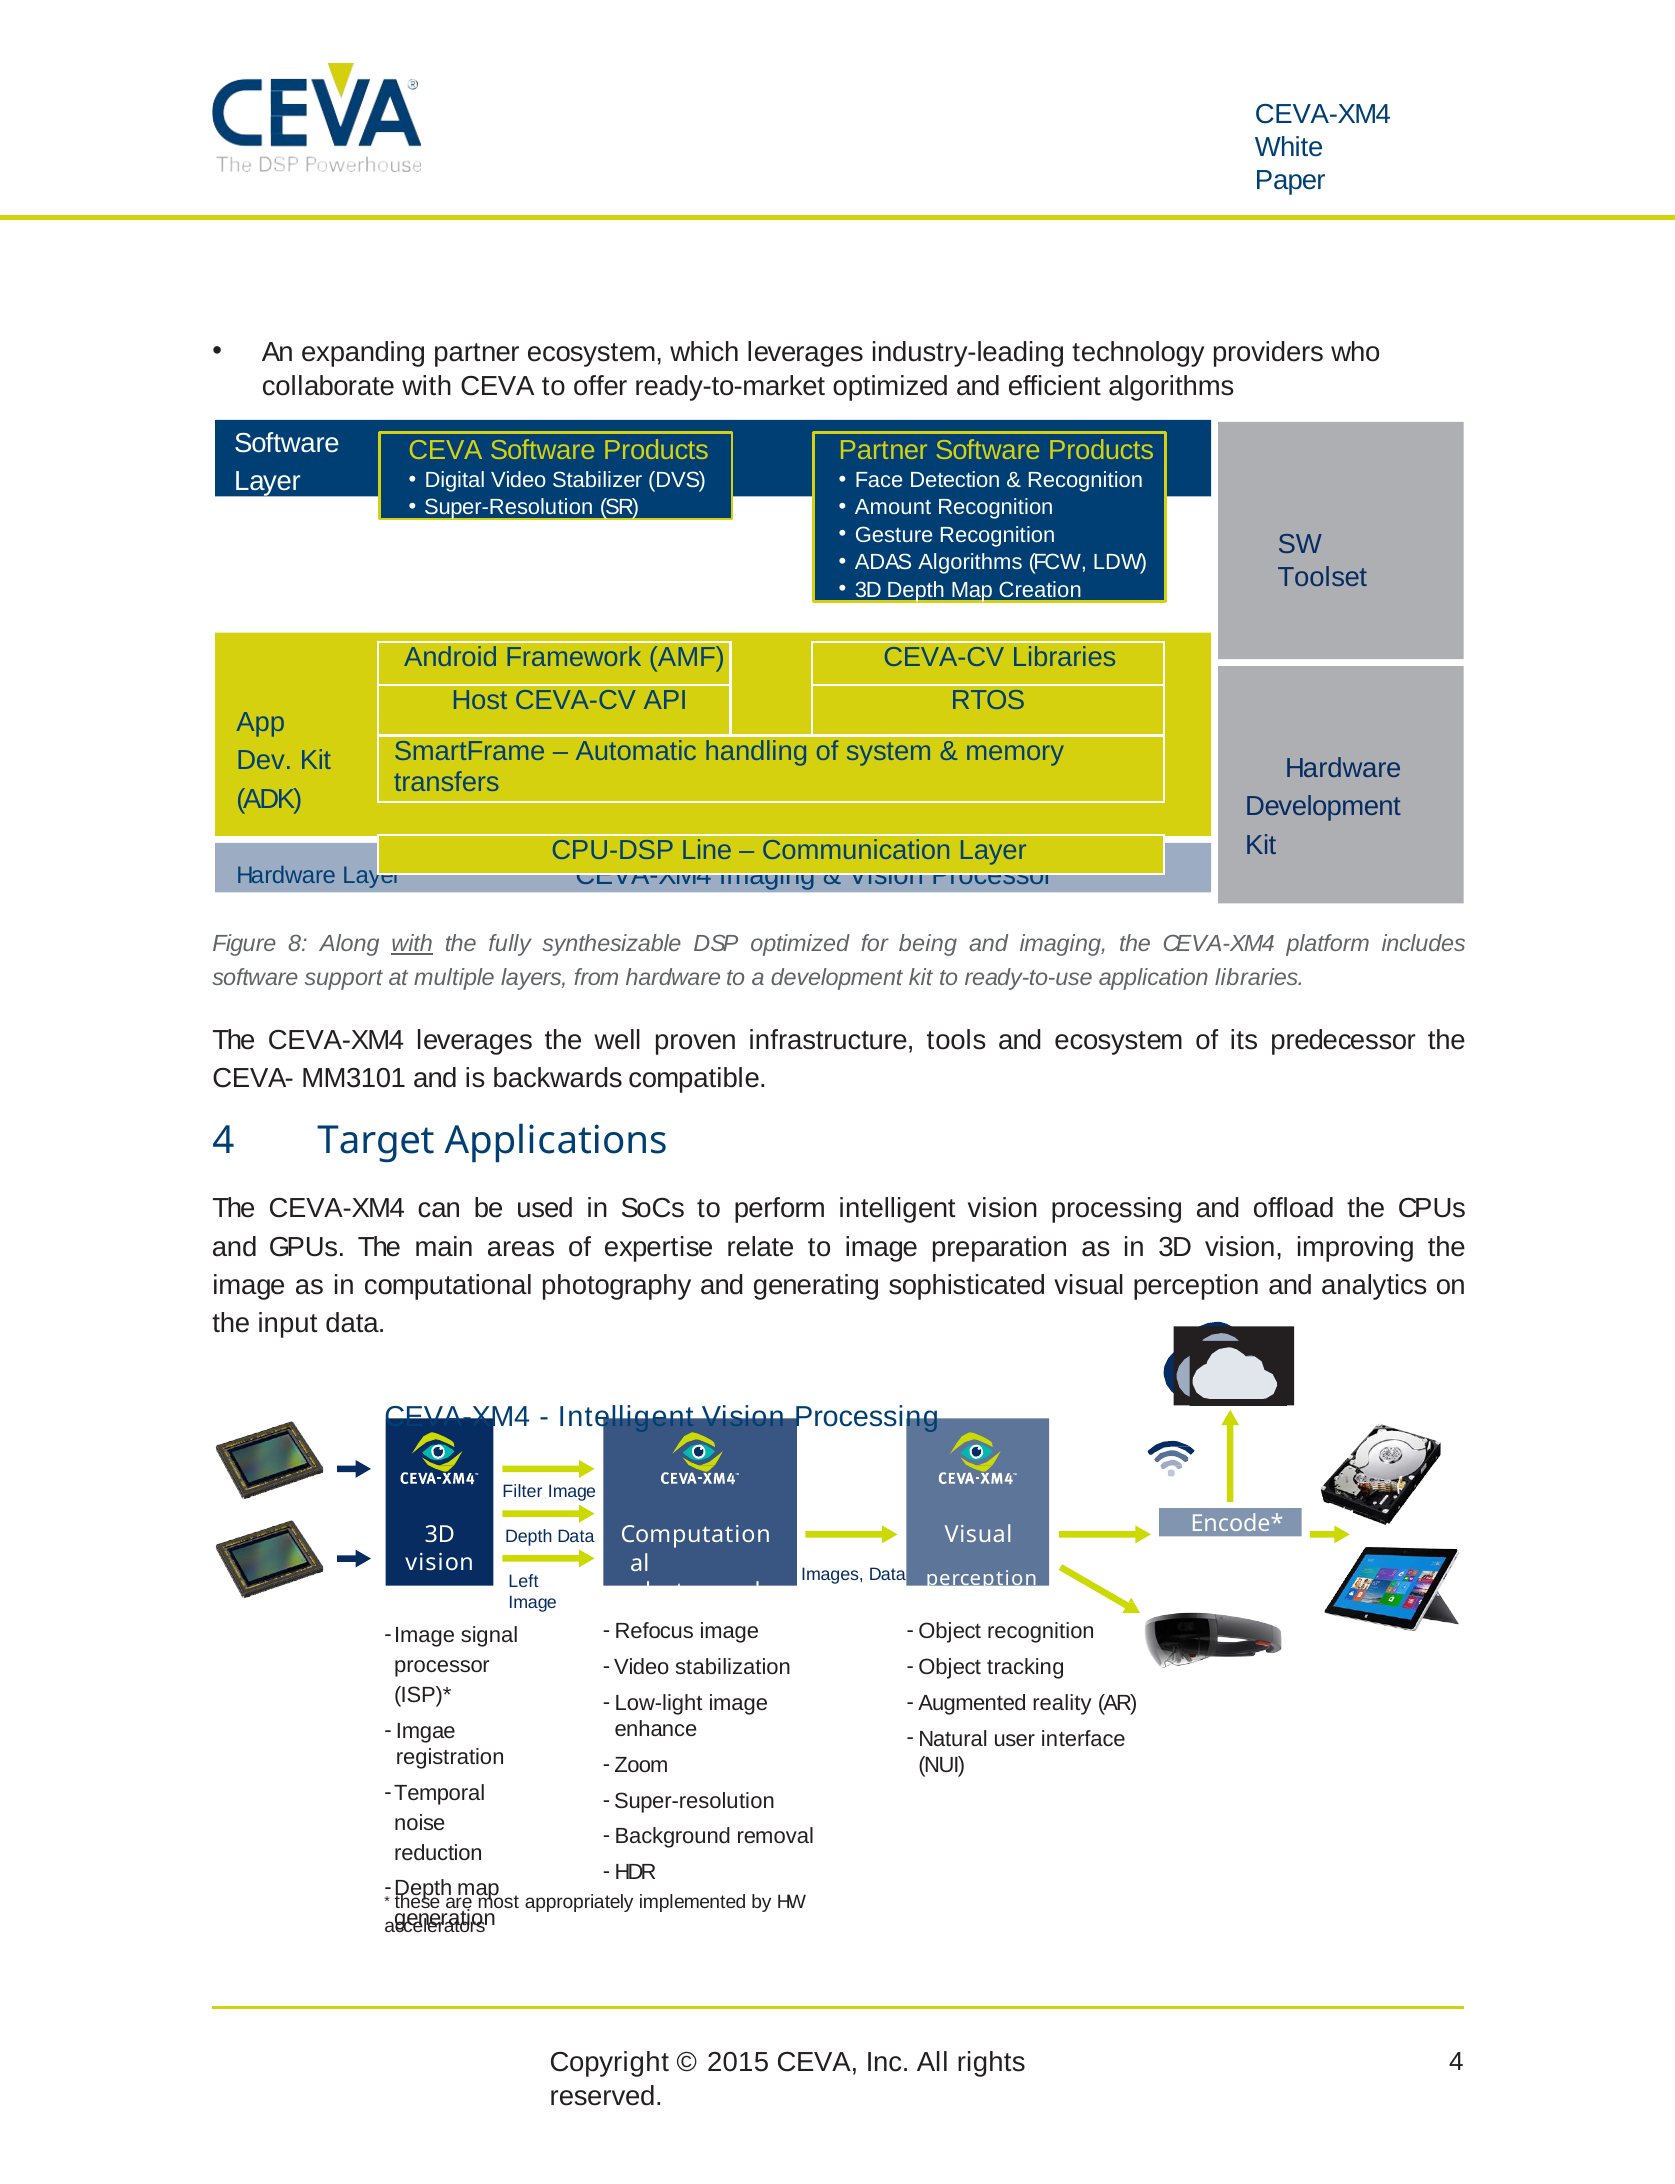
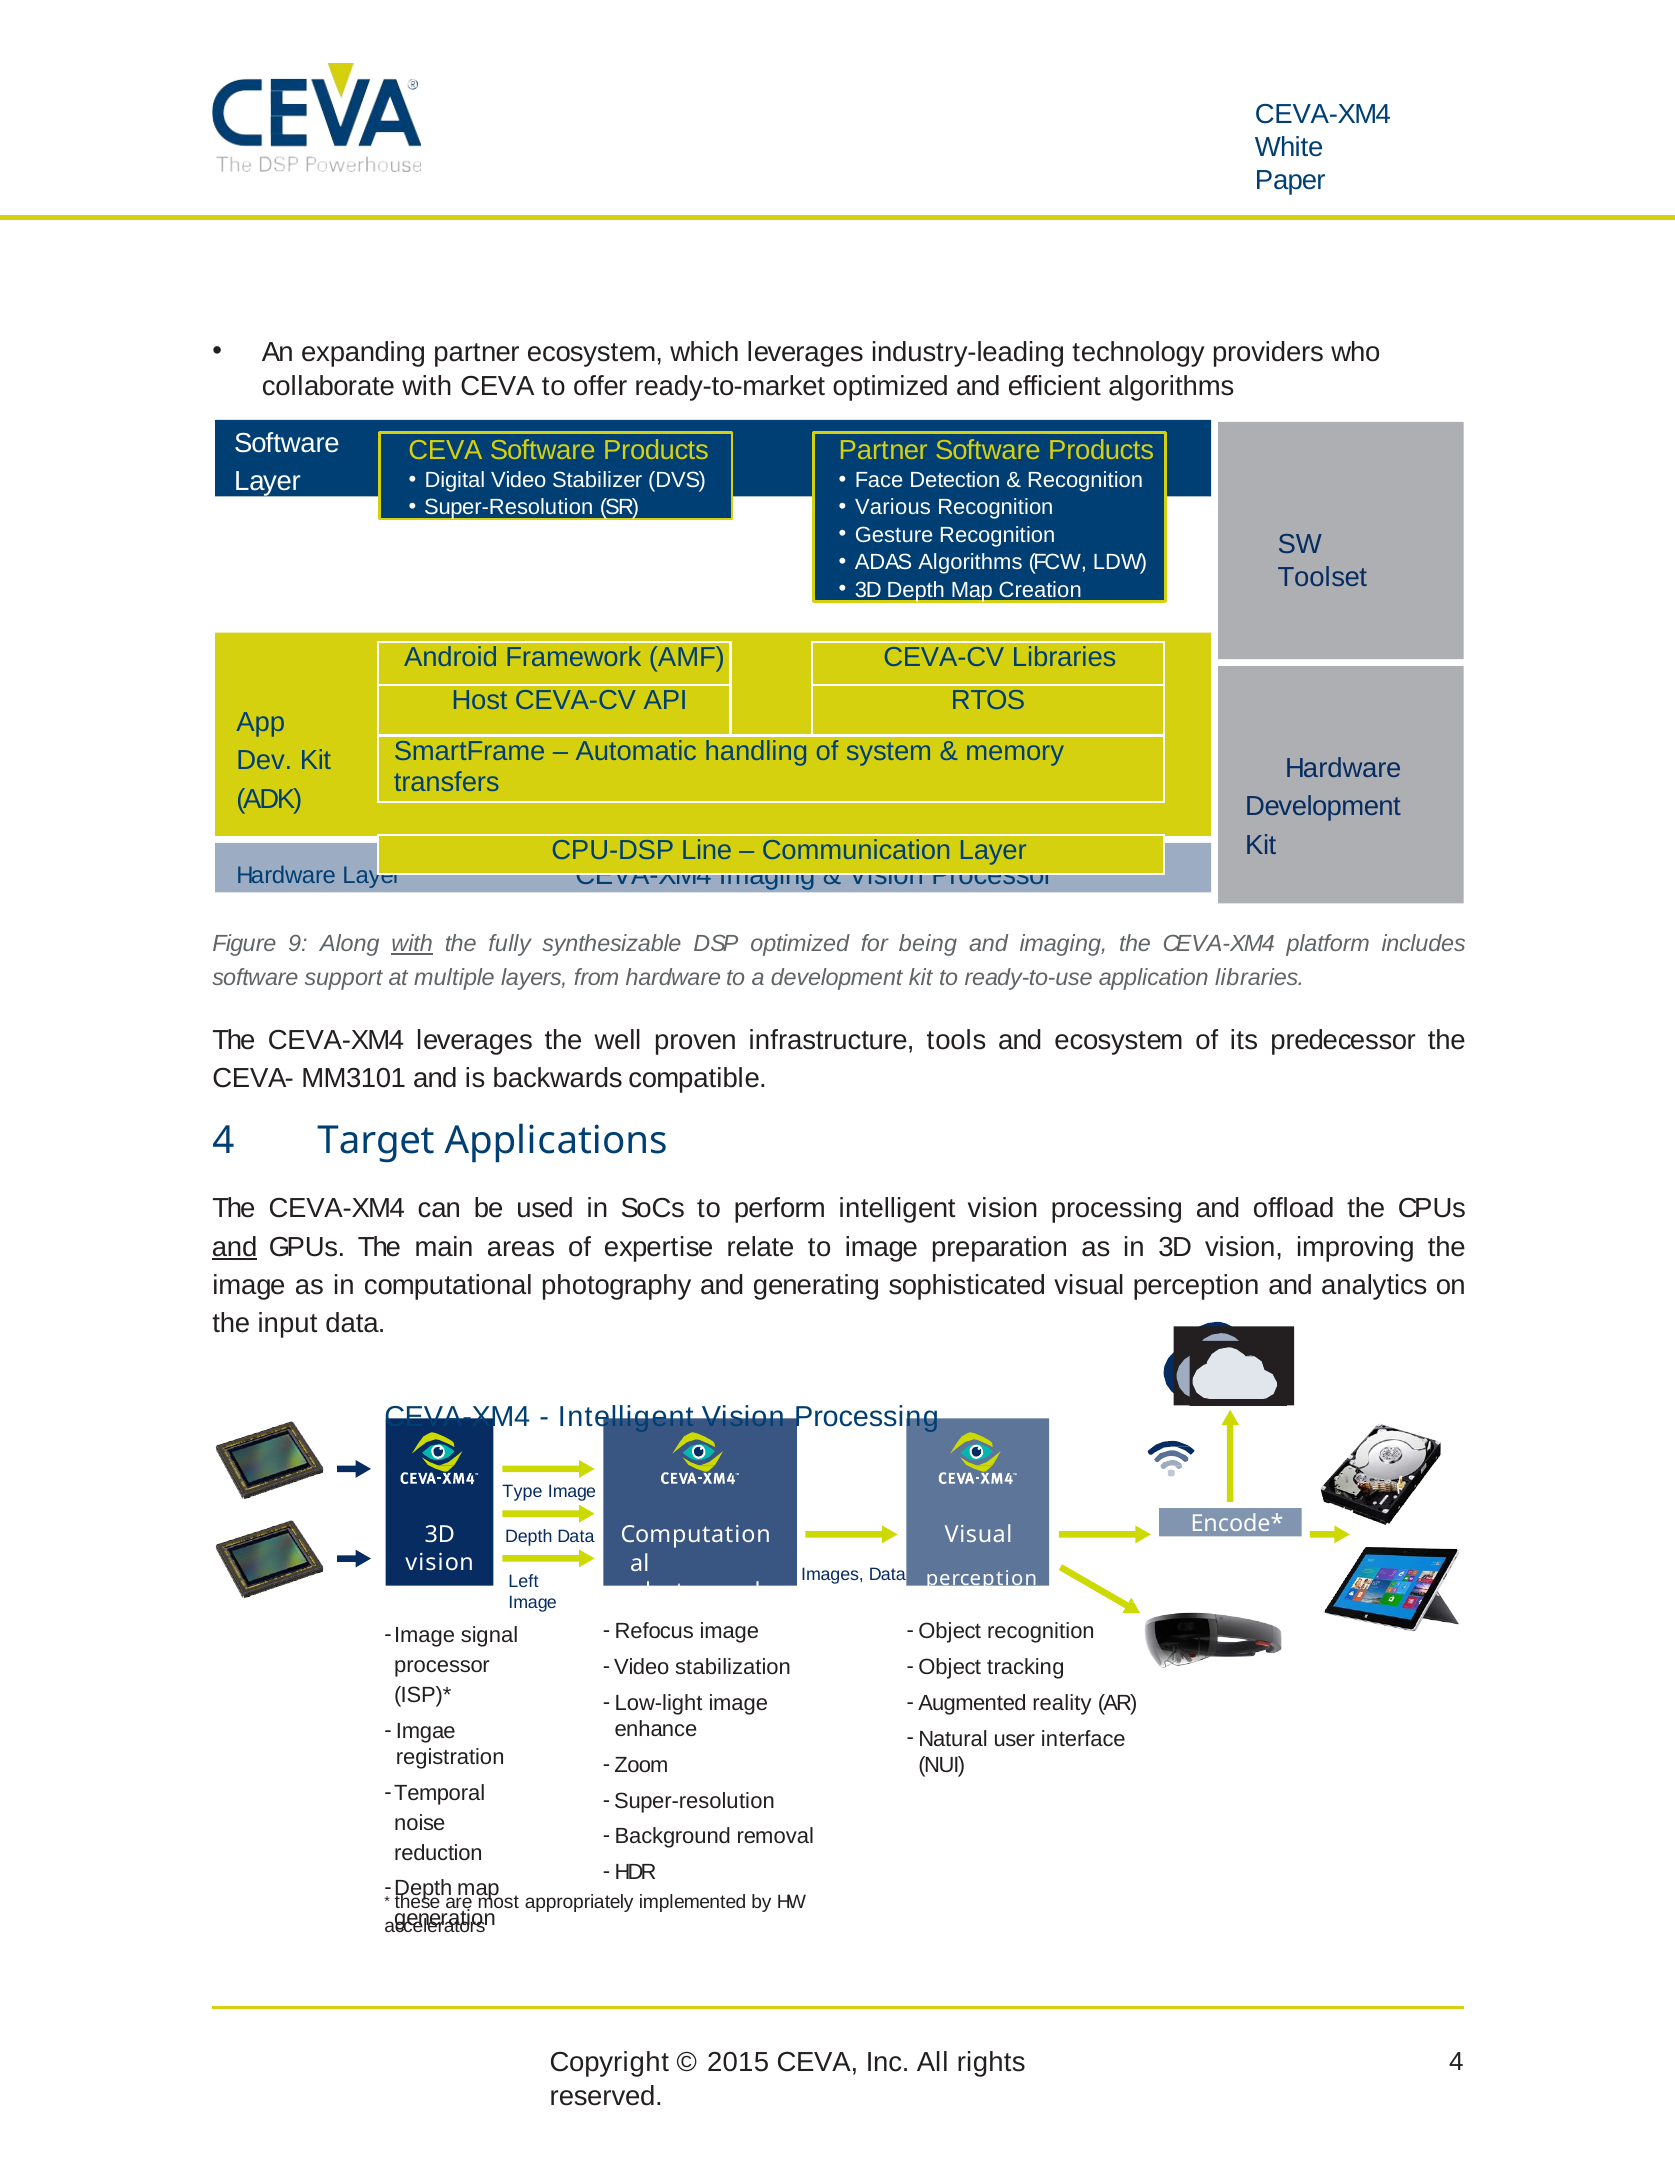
Amount: Amount -> Various
8: 8 -> 9
and at (235, 1247) underline: none -> present
Filter: Filter -> Type
